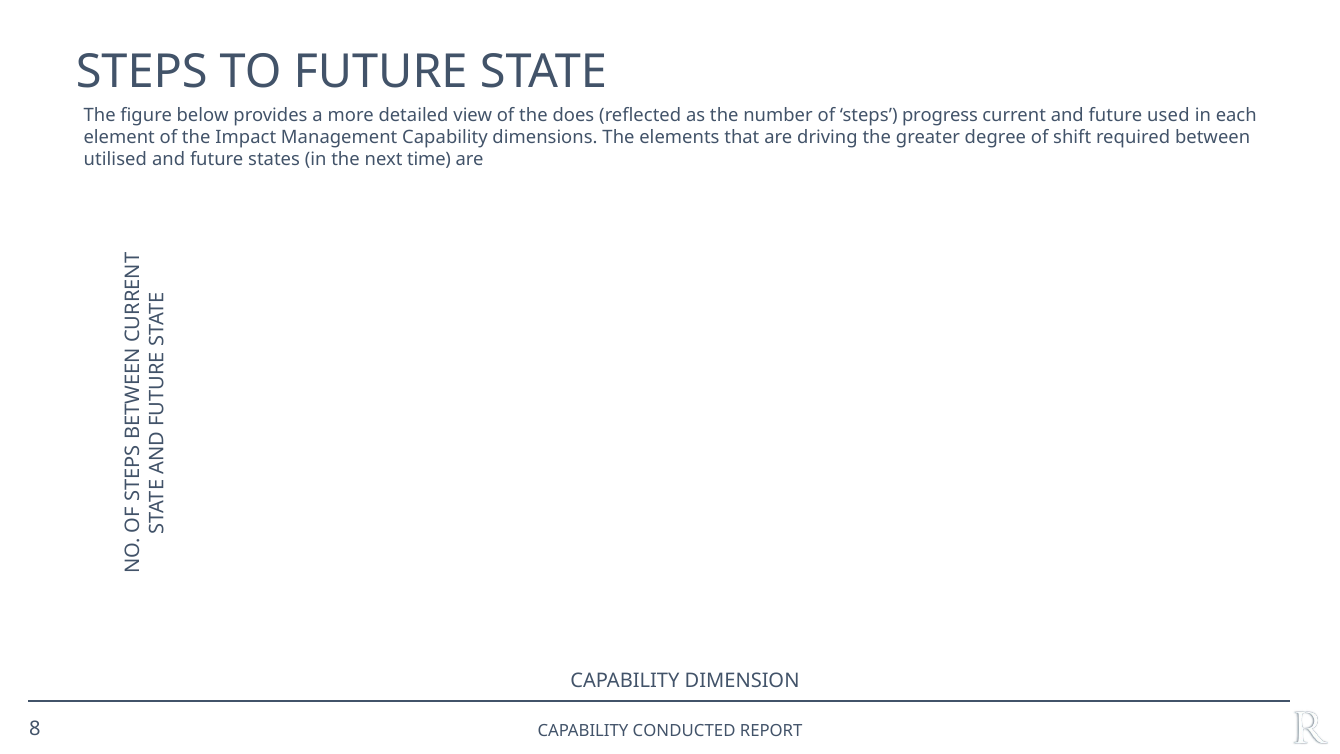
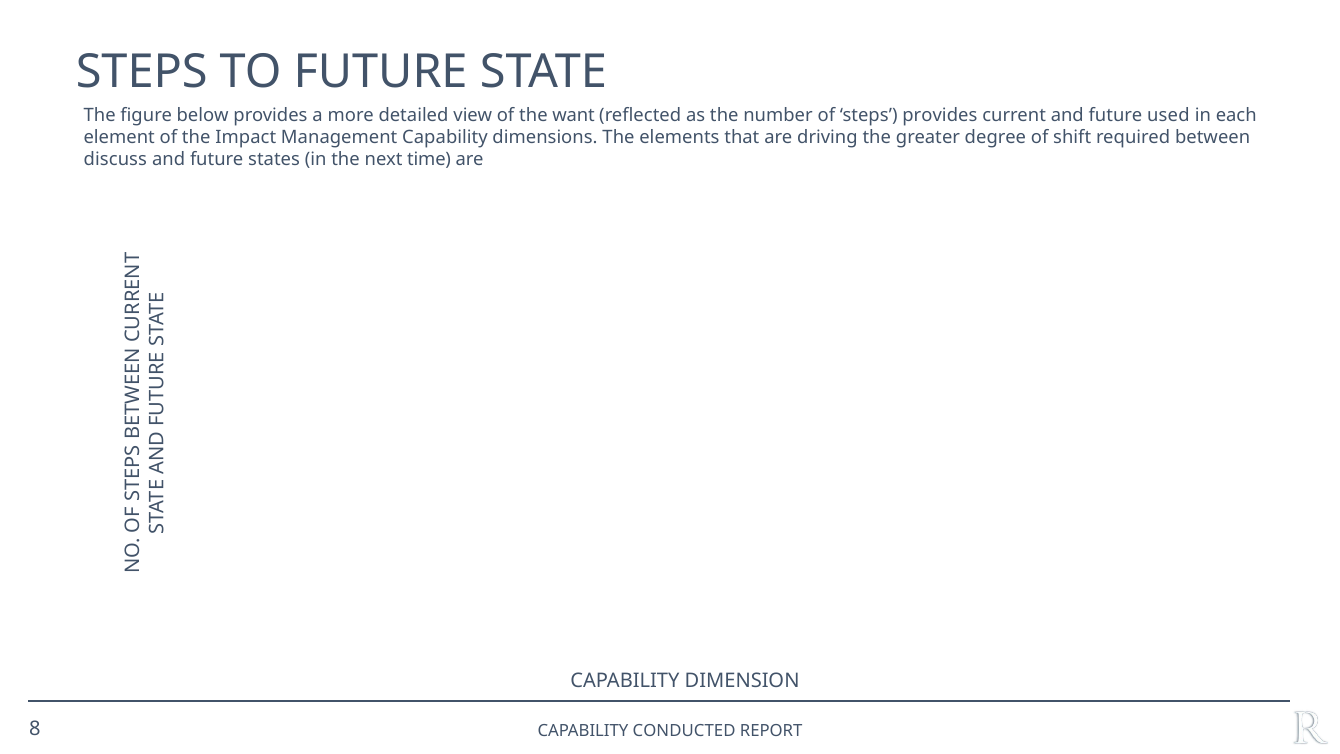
does: does -> want
steps progress: progress -> provides
utilised: utilised -> discuss
